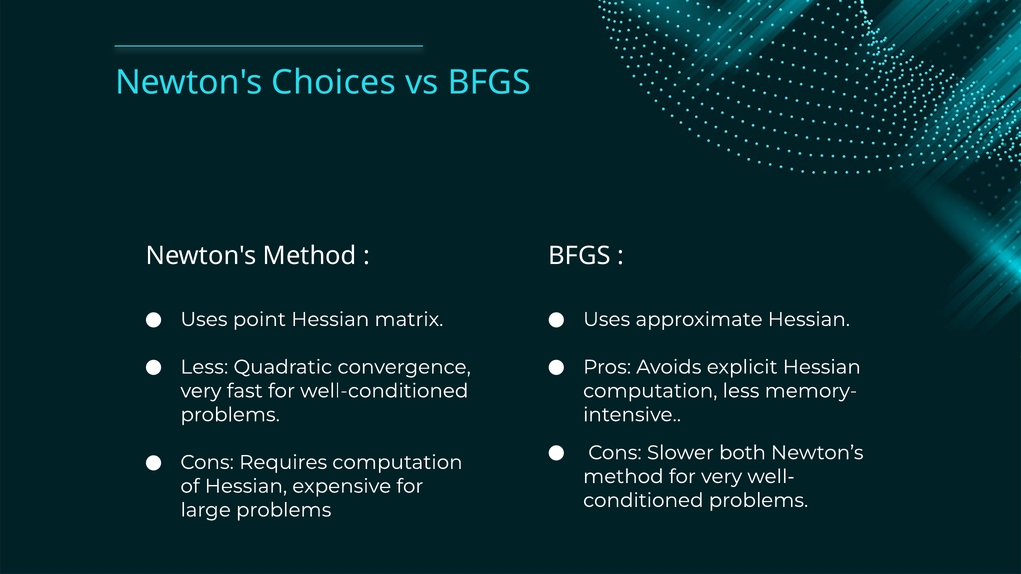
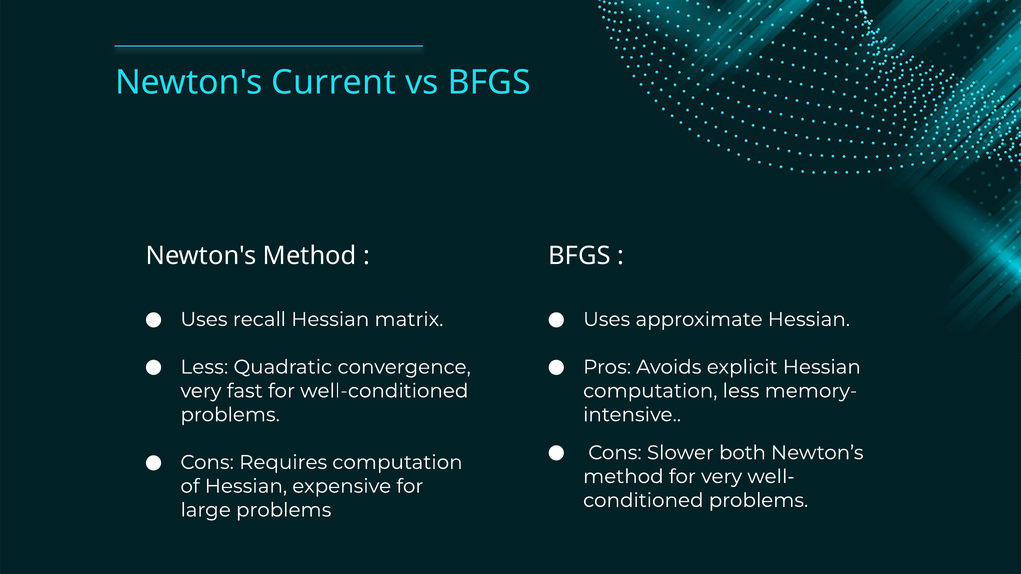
Choices: Choices -> Current
point: point -> recall
